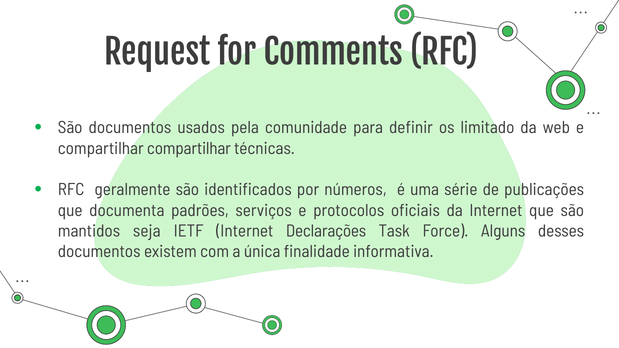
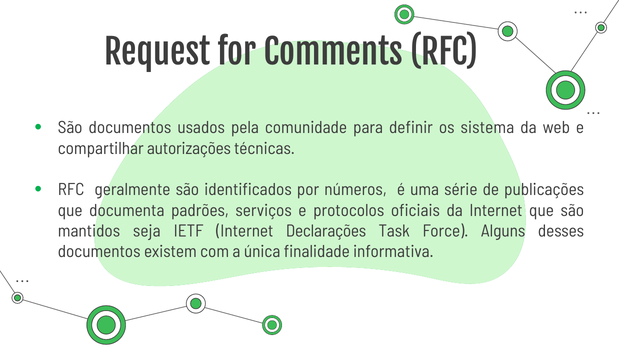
limitado: limitado -> sistema
compartilhar compartilhar: compartilhar -> autorizações
